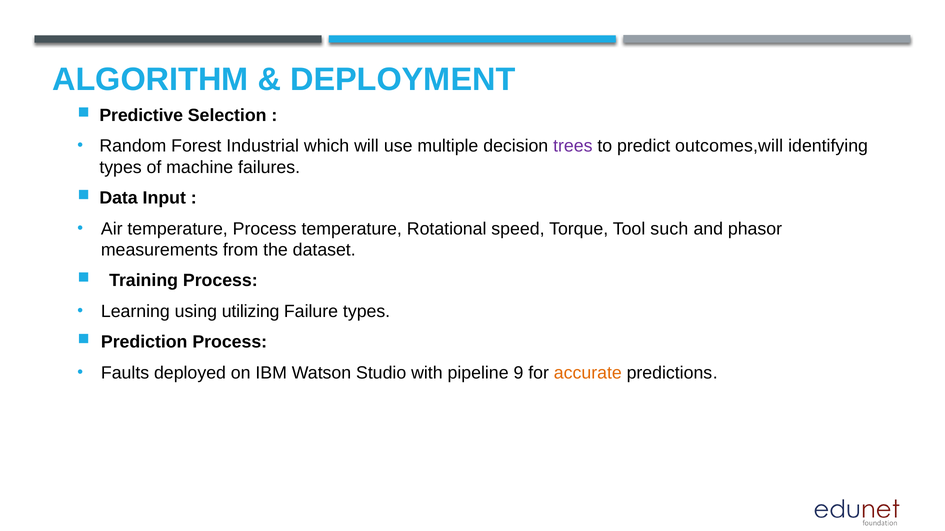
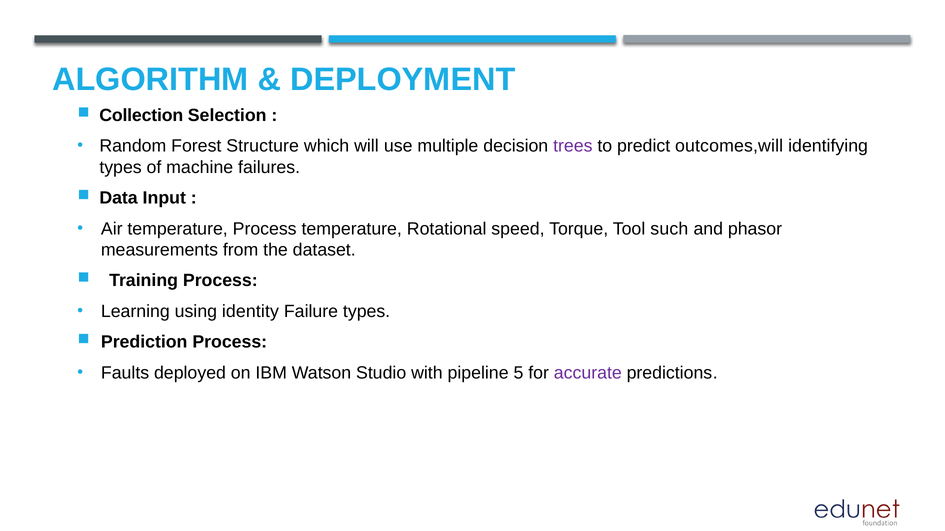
Predictive: Predictive -> Collection
Industrial: Industrial -> Structure
utilizing: utilizing -> identity
9: 9 -> 5
accurate colour: orange -> purple
